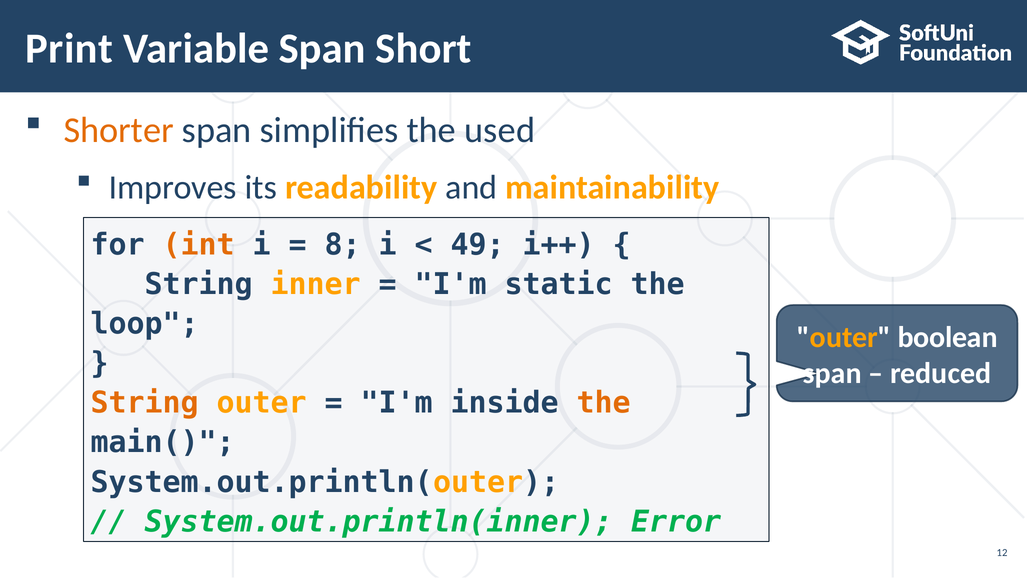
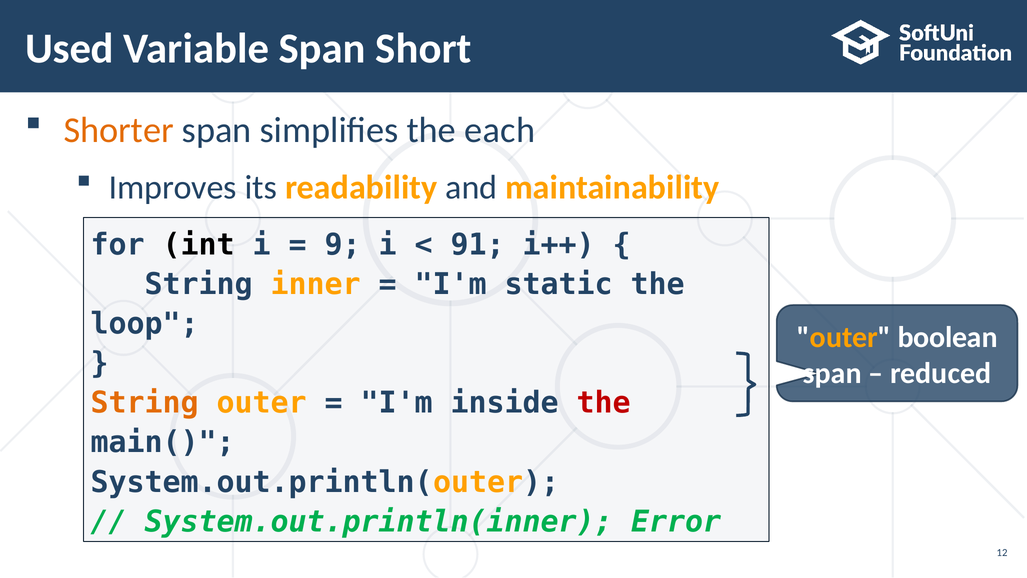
Print: Print -> Used
used: used -> each
int colour: orange -> black
8: 8 -> 9
49: 49 -> 91
the at (604, 403) colour: orange -> red
